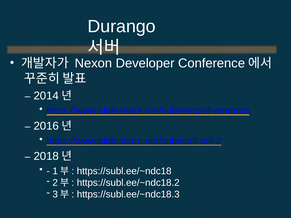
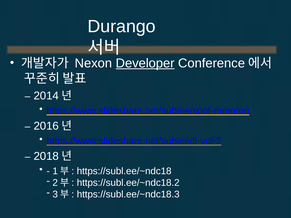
Developer underline: none -> present
